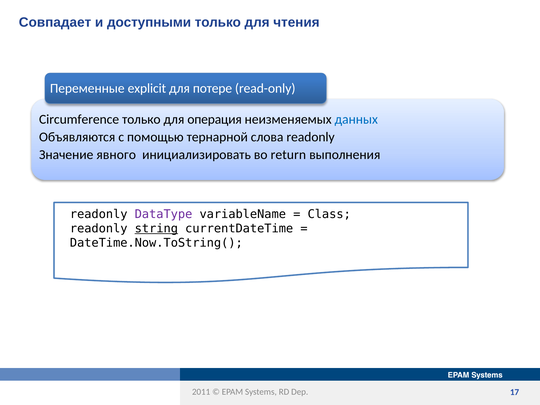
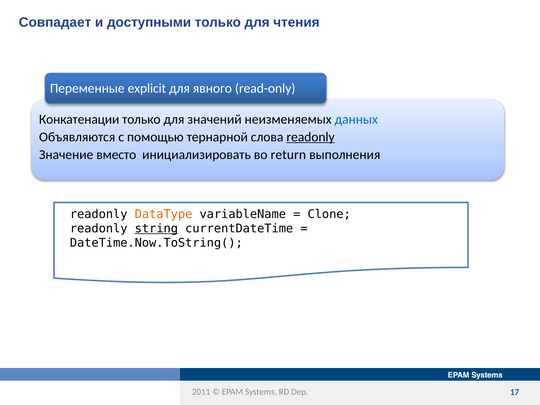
потере: потере -> явного
Circumference: Circumference -> Конкатенации
операция: операция -> значений
readonly at (311, 137) underline: none -> present
явного: явного -> вместо
DataType colour: purple -> orange
Class: Class -> Clone
